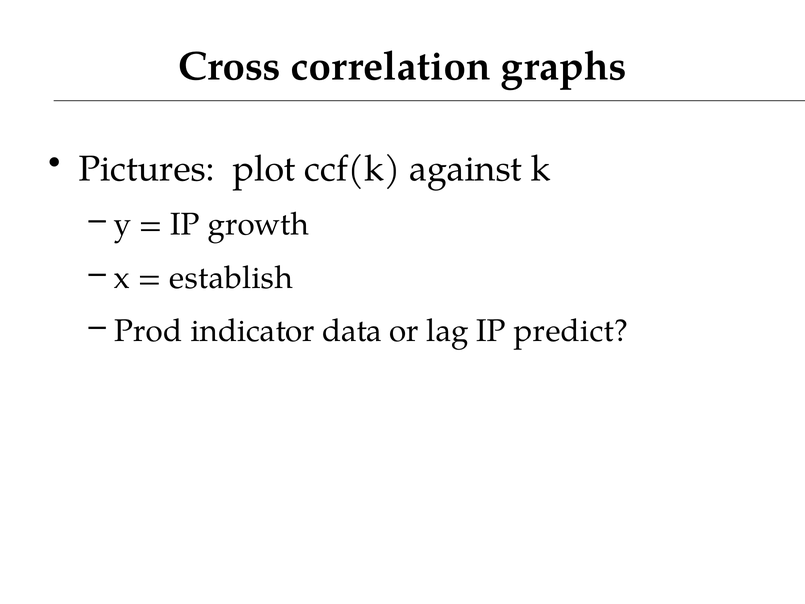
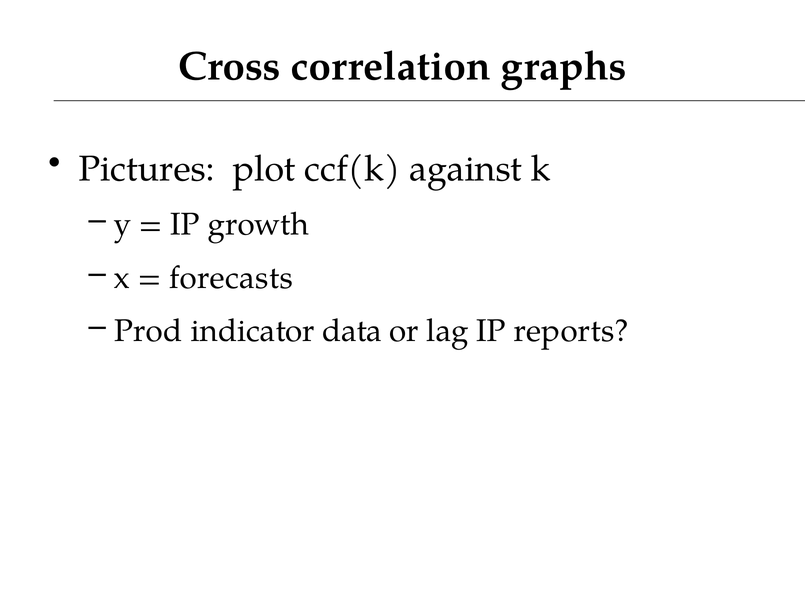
establish: establish -> forecasts
predict: predict -> reports
